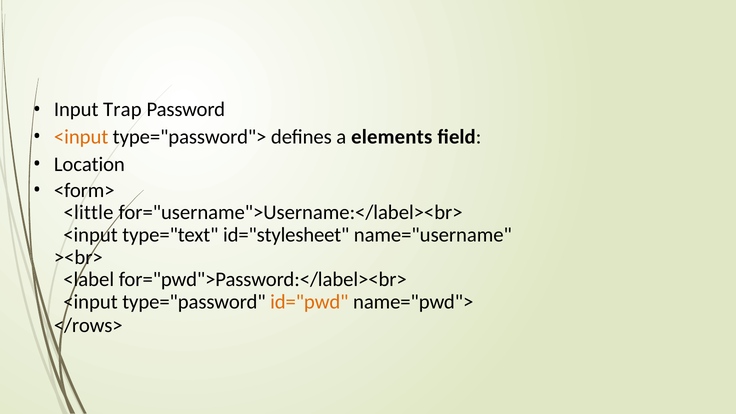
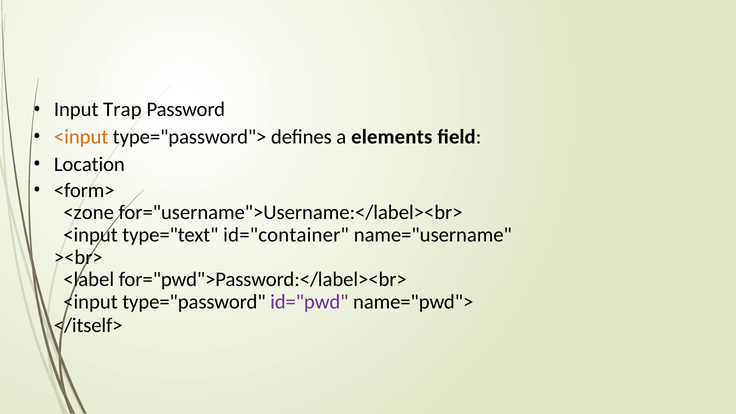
<little: <little -> <zone
id="stylesheet: id="stylesheet -> id="container
id="pwd colour: orange -> purple
</rows>: </rows> -> </itself>
